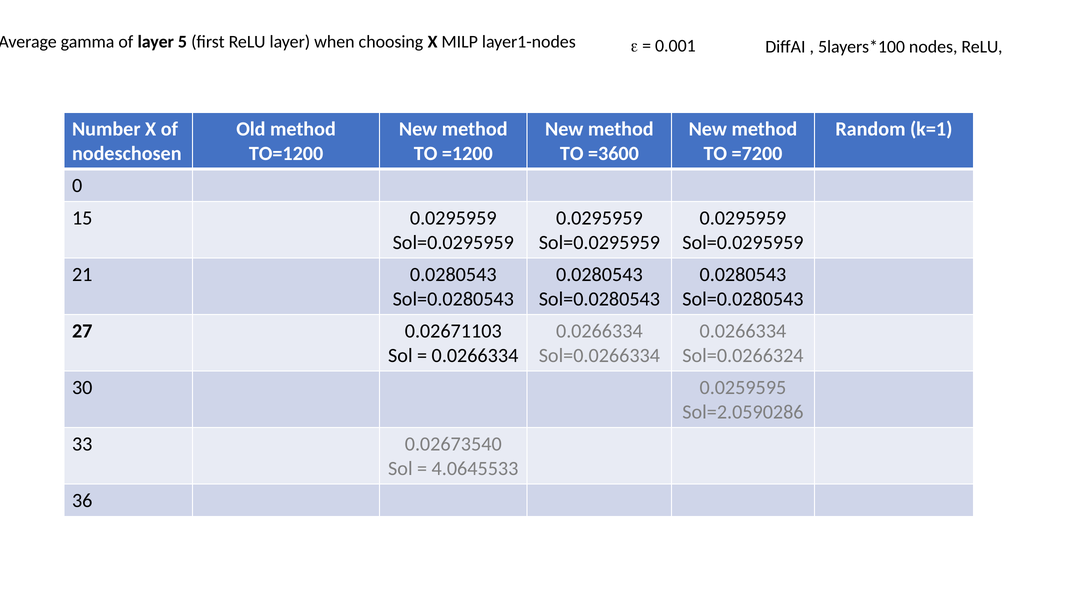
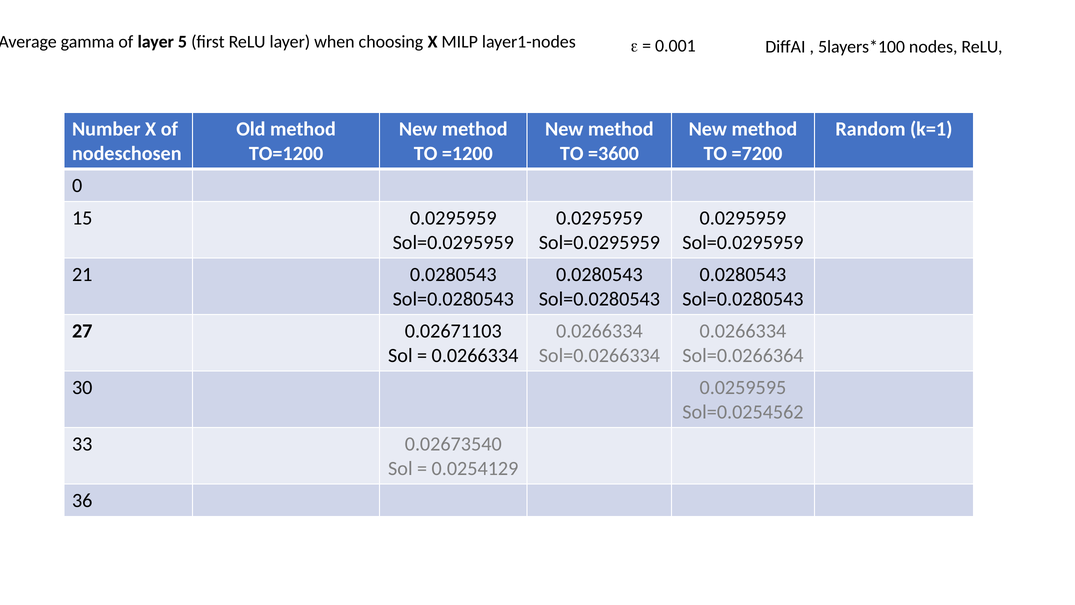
Sol=0.0266324: Sol=0.0266324 -> Sol=0.0266364
Sol=2.0590286: Sol=2.0590286 -> Sol=0.0254562
4.0645533: 4.0645533 -> 0.0254129
